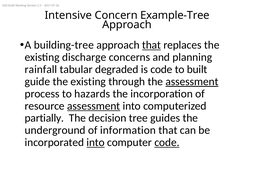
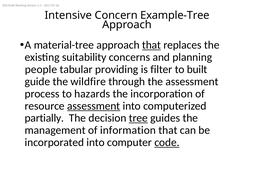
building-tree: building-tree -> material-tree
discharge: discharge -> suitability
rainfall: rainfall -> people
degraded: degraded -> providing
is code: code -> filter
guide the existing: existing -> wildfire
assessment at (192, 82) underline: present -> none
tree underline: none -> present
underground: underground -> management
into at (96, 143) underline: present -> none
